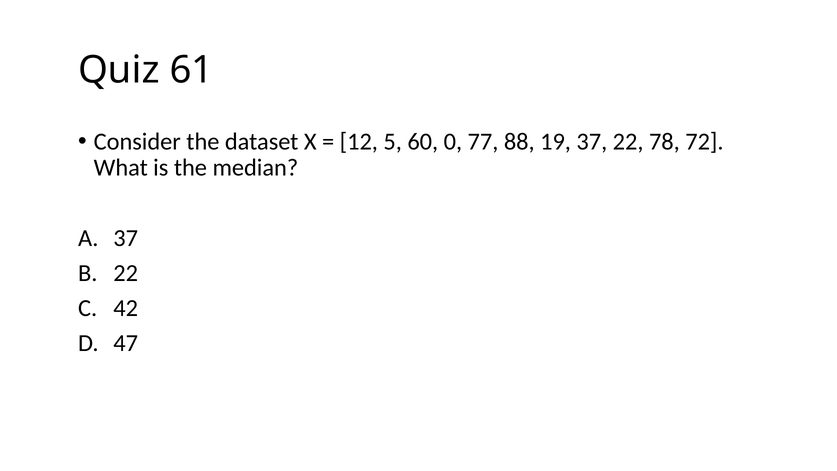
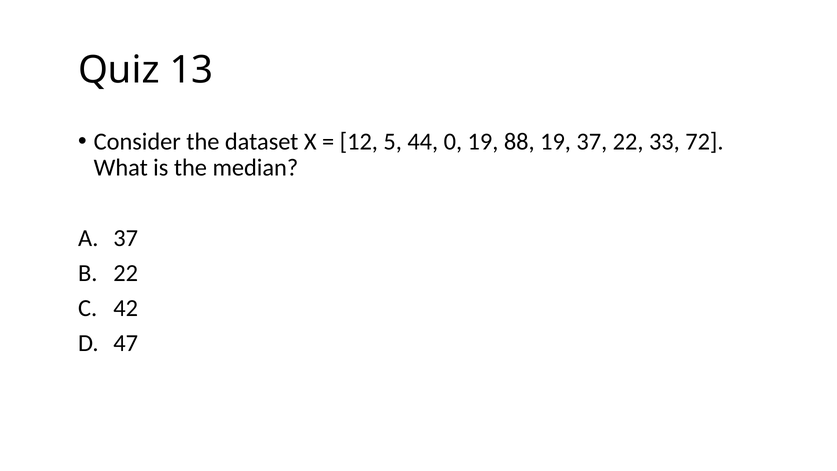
61: 61 -> 13
60: 60 -> 44
0 77: 77 -> 19
78: 78 -> 33
